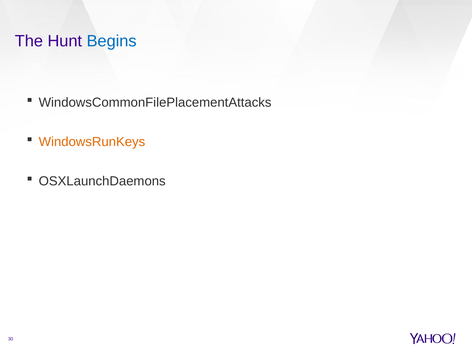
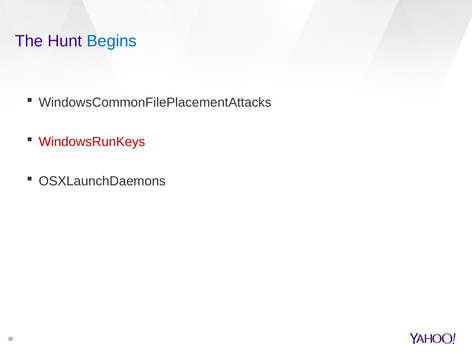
WindowsRunKeys colour: orange -> red
